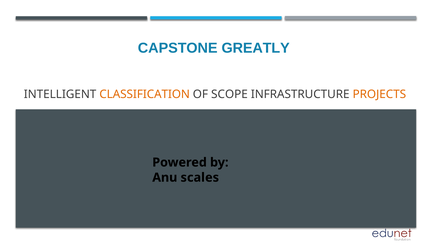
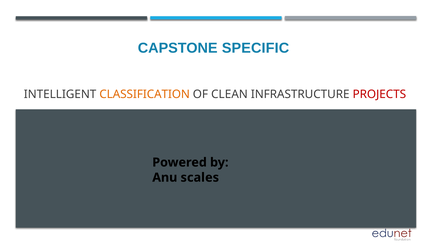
GREATLY: GREATLY -> SPECIFIC
SCOPE: SCOPE -> CLEAN
PROJECTS colour: orange -> red
